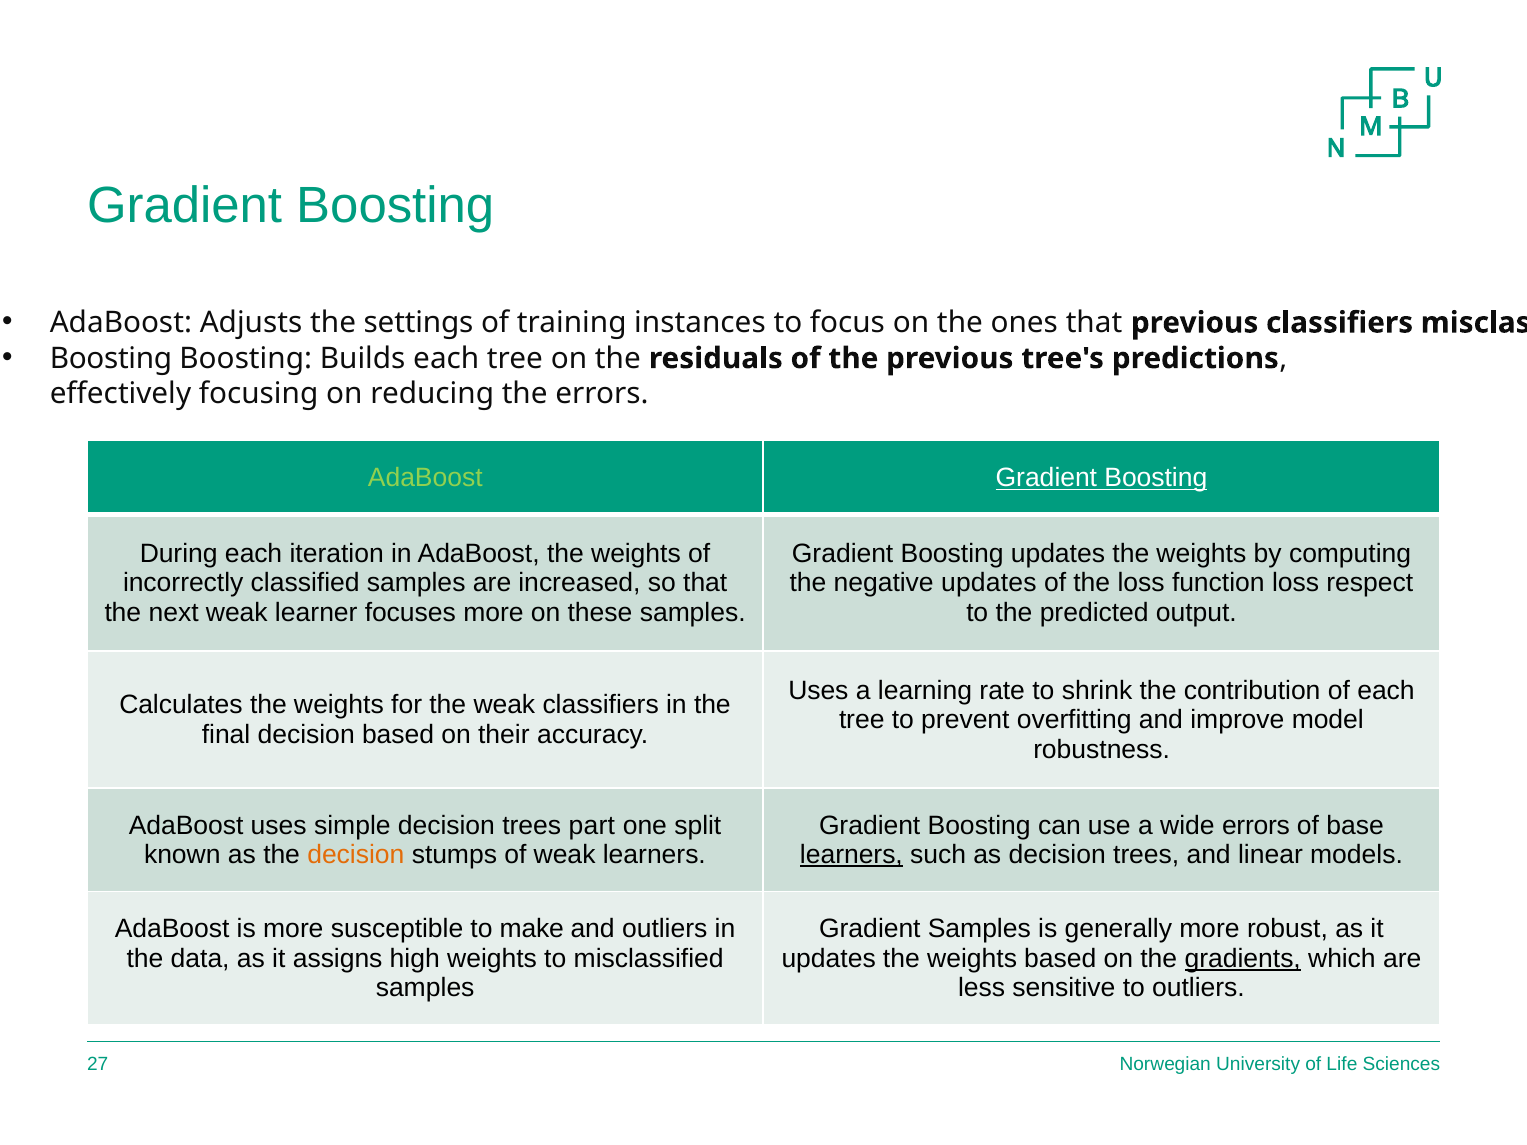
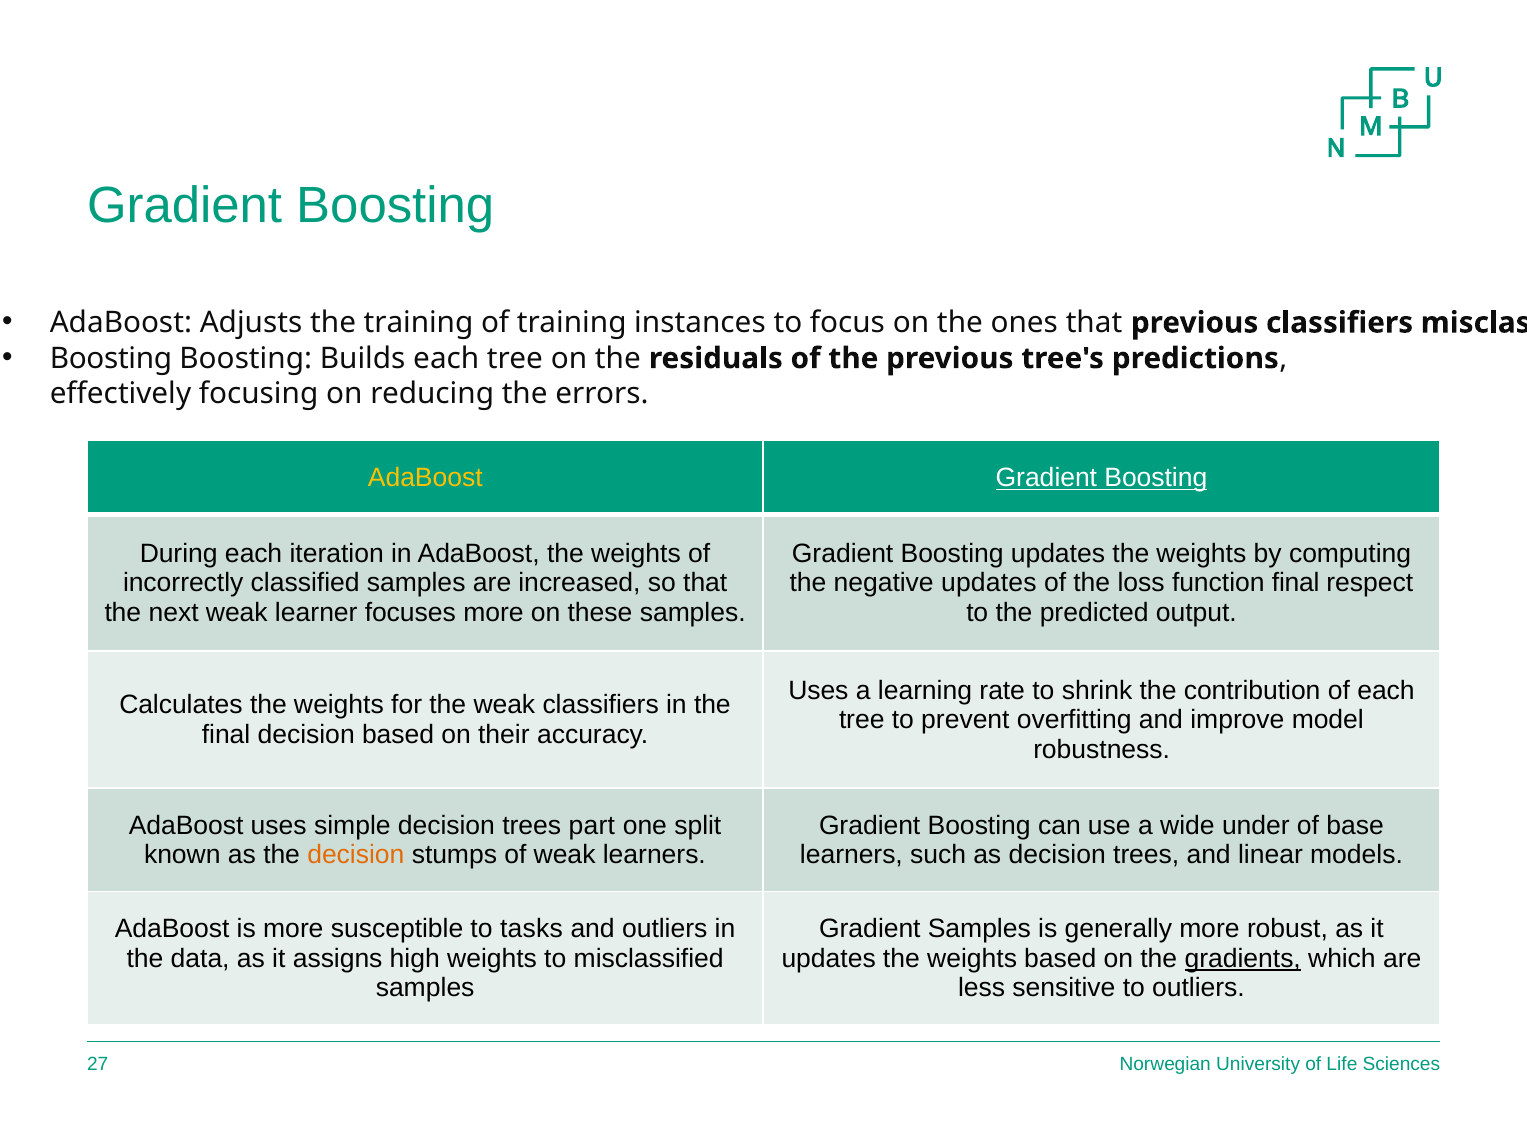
the settings: settings -> training
AdaBoost at (425, 478) colour: light green -> yellow
function loss: loss -> final
wide errors: errors -> under
learners at (851, 855) underline: present -> none
make: make -> tasks
